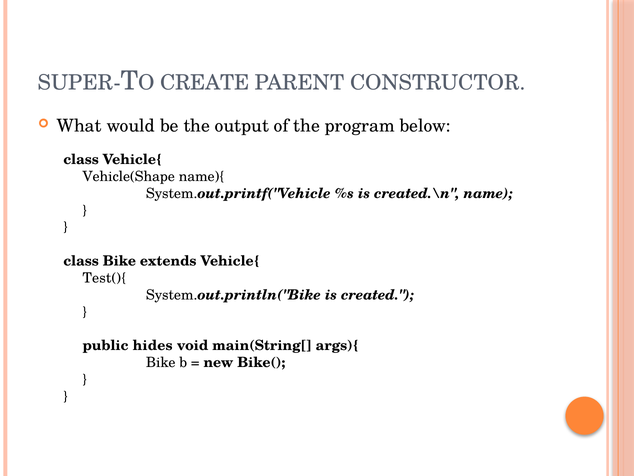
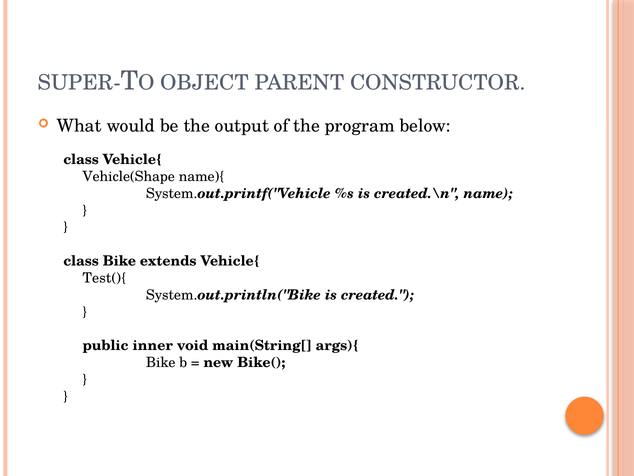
CREATE: CREATE -> OBJECT
hides: hides -> inner
